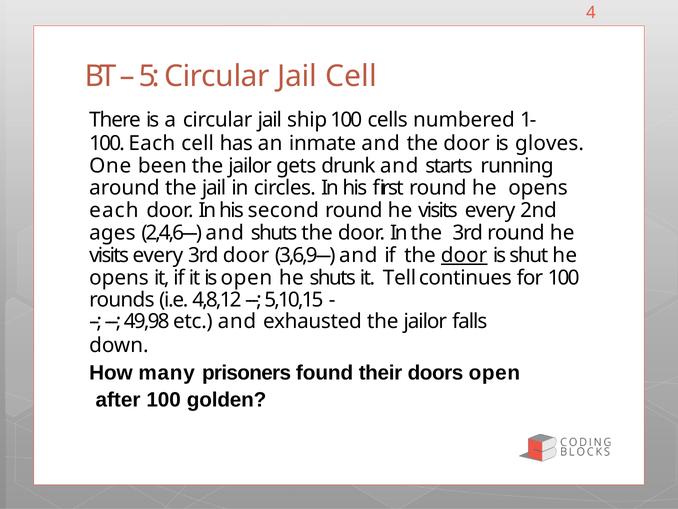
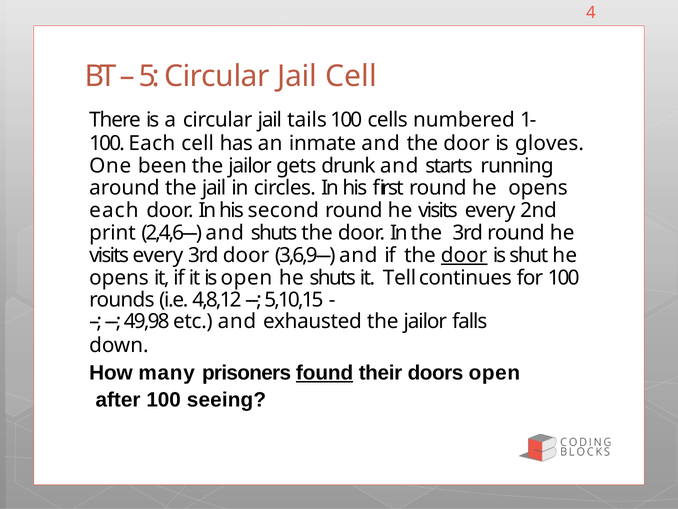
ship: ship -> tails
ages: ages -> print
found underline: none -> present
golden: golden -> seeing
